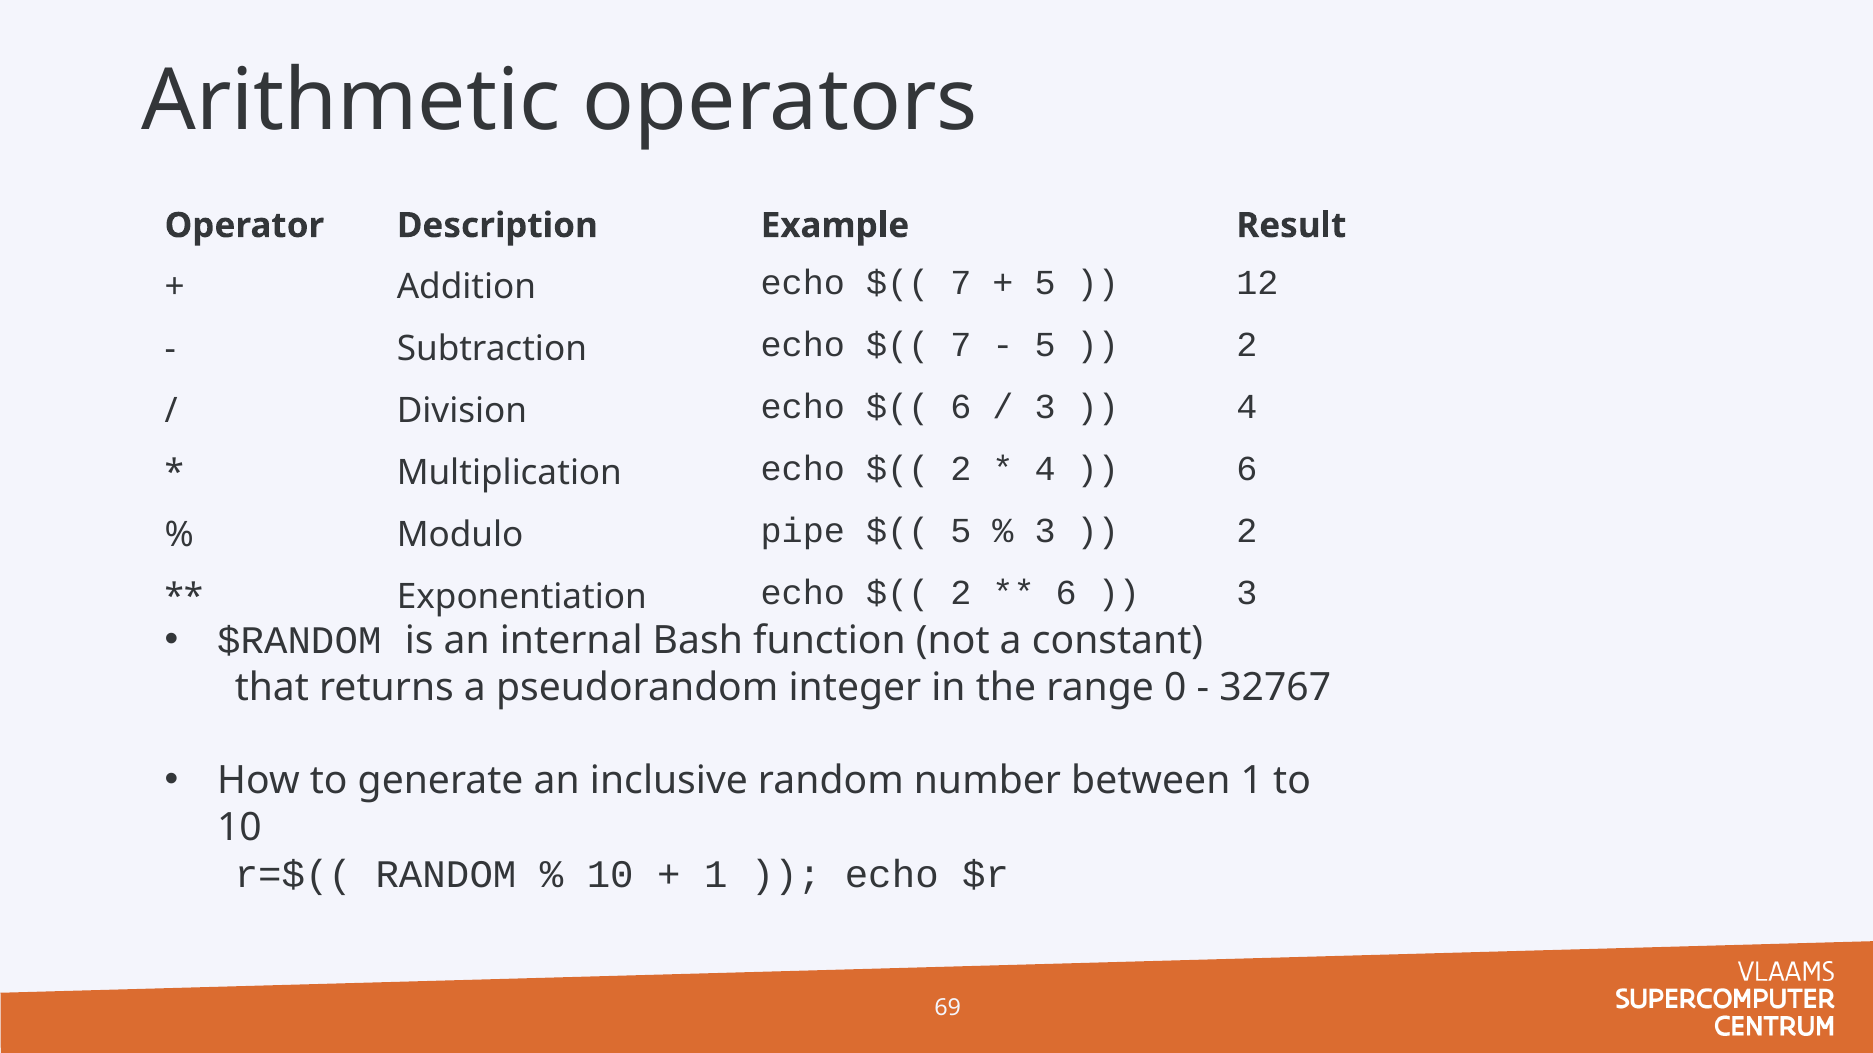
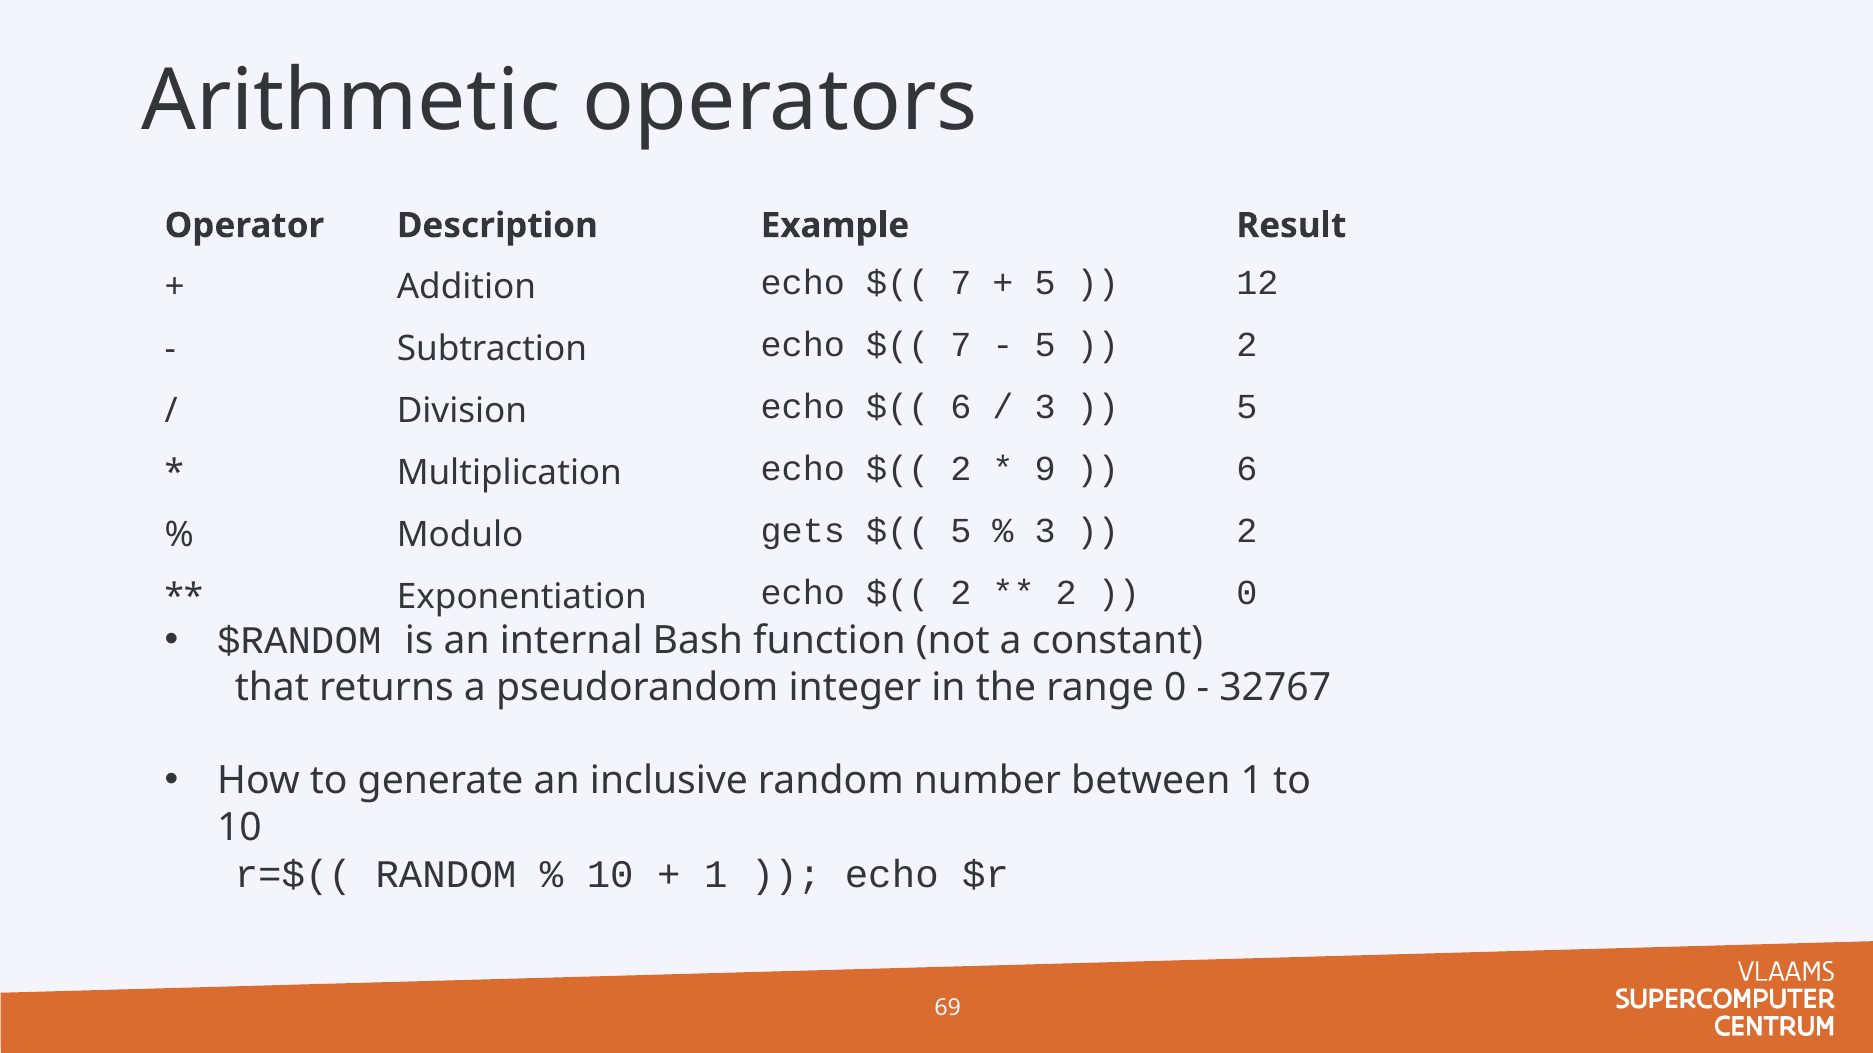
4 at (1247, 407): 4 -> 5
4 at (1045, 469): 4 -> 9
pipe: pipe -> gets
6 at (1066, 593): 6 -> 2
3 at (1247, 593): 3 -> 0
